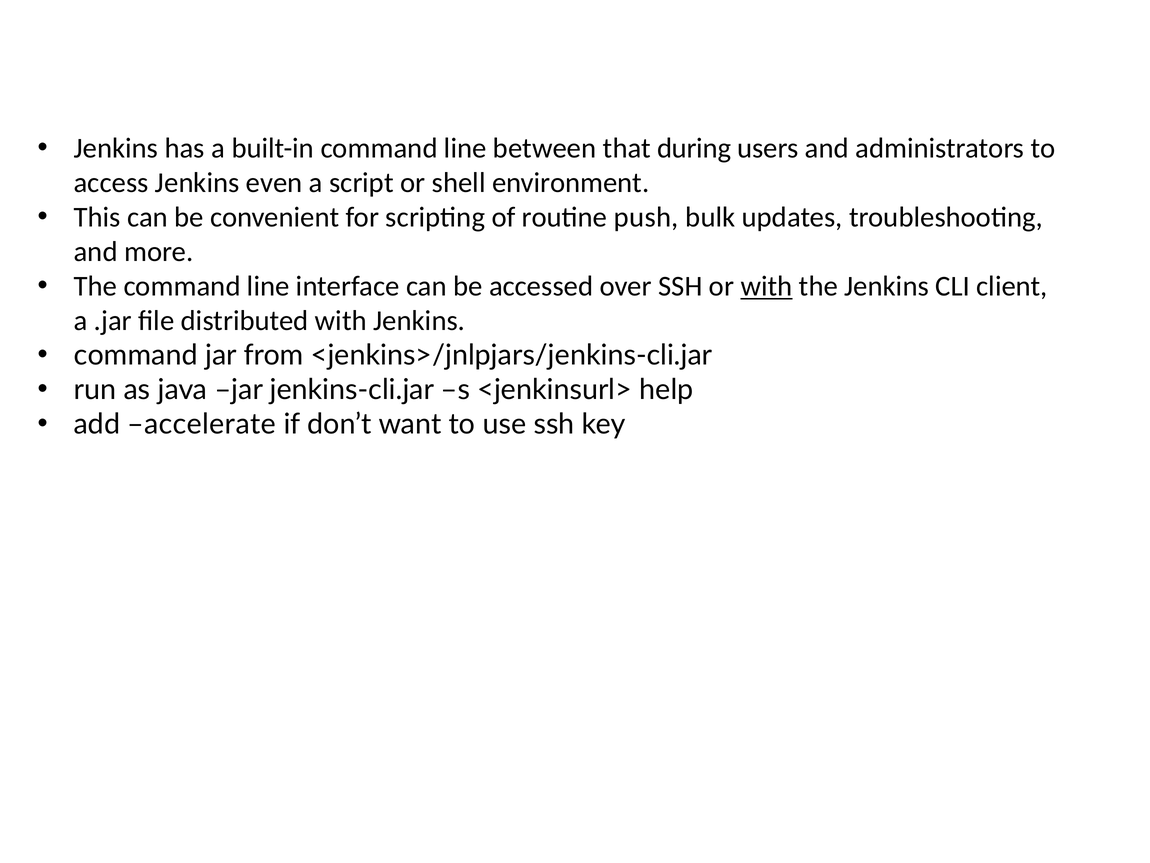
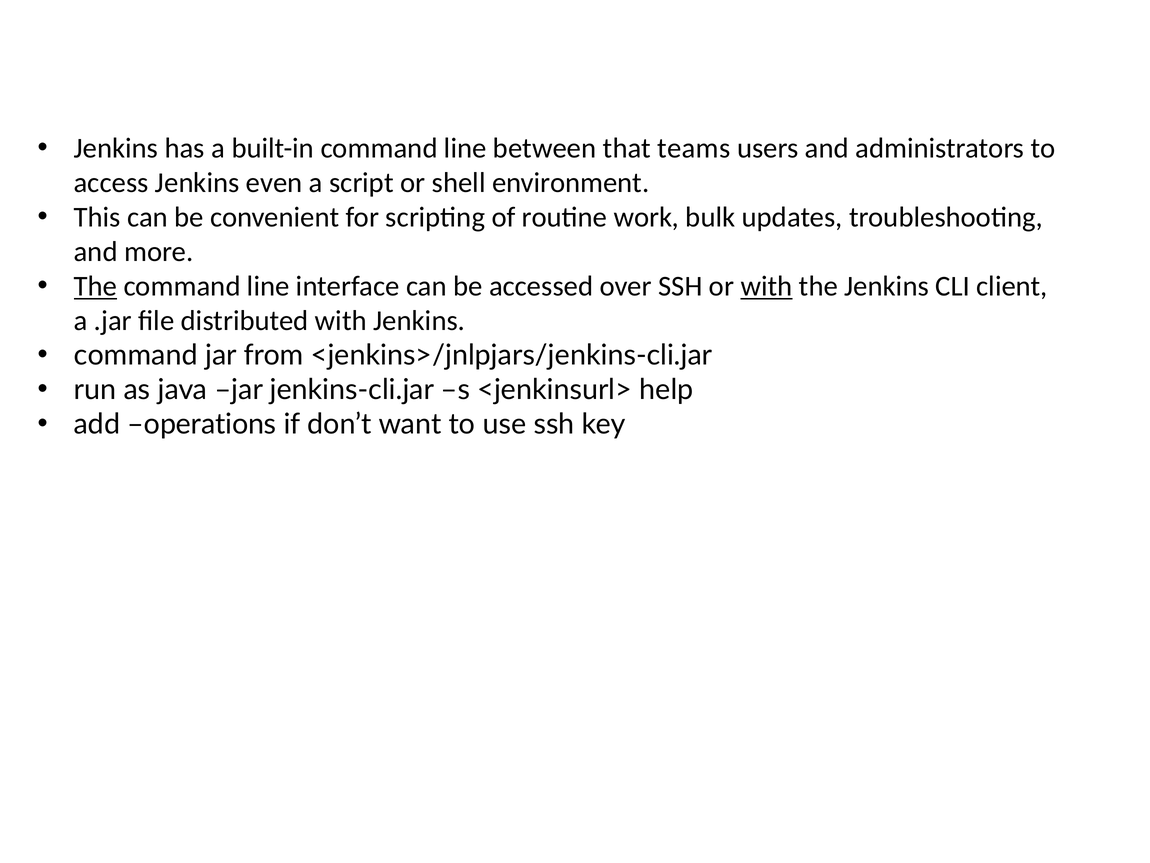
during: during -> teams
push: push -> work
The at (95, 286) underline: none -> present
accelerate: accelerate -> operations
